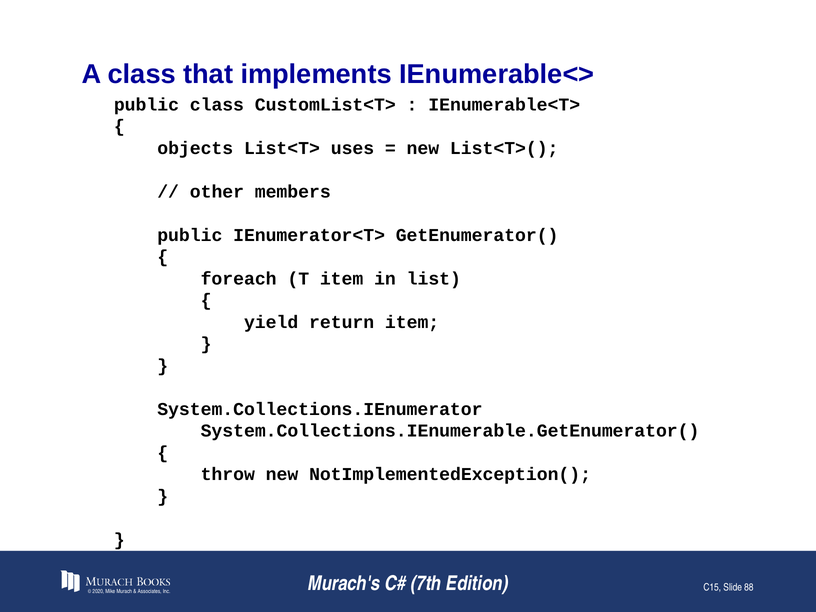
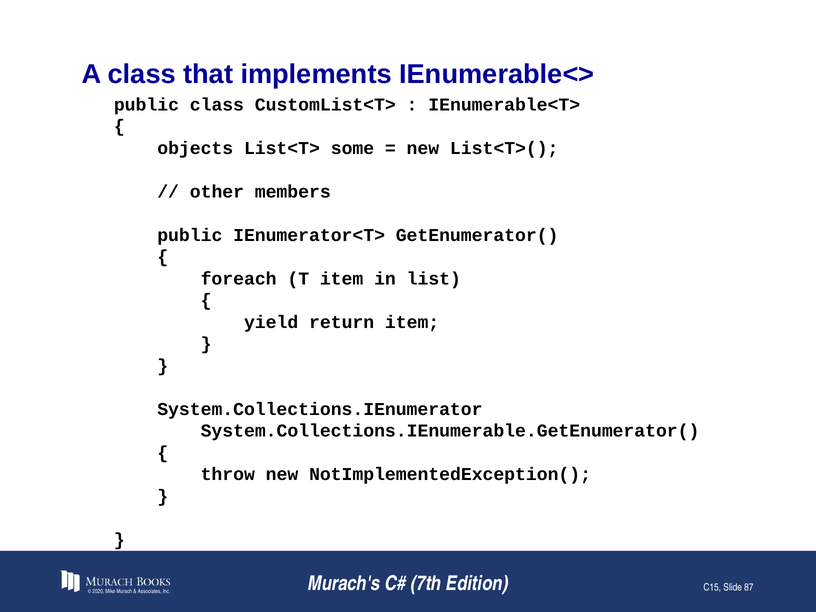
uses: uses -> some
88: 88 -> 87
